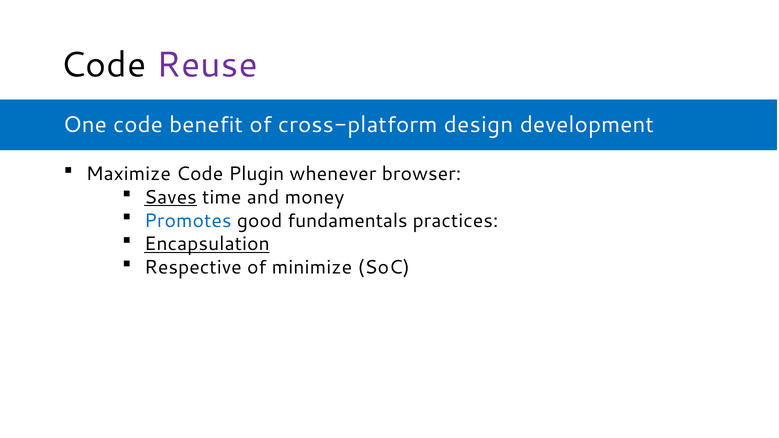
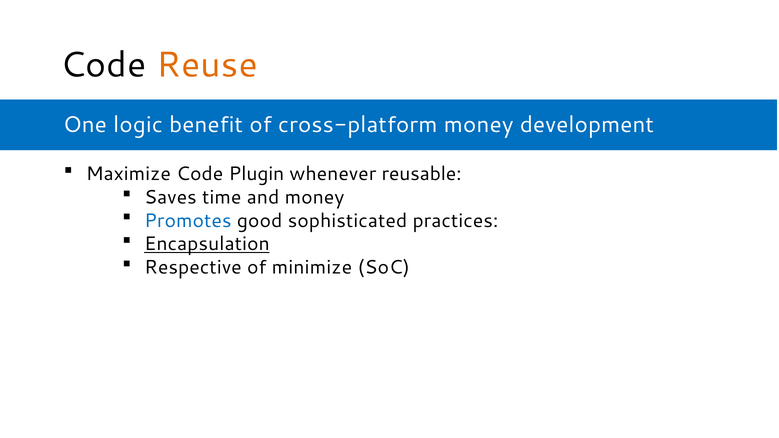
Reuse colour: purple -> orange
One code: code -> logic
cross-platform design: design -> money
browser: browser -> reusable
Saves underline: present -> none
fundamentals: fundamentals -> sophisticated
